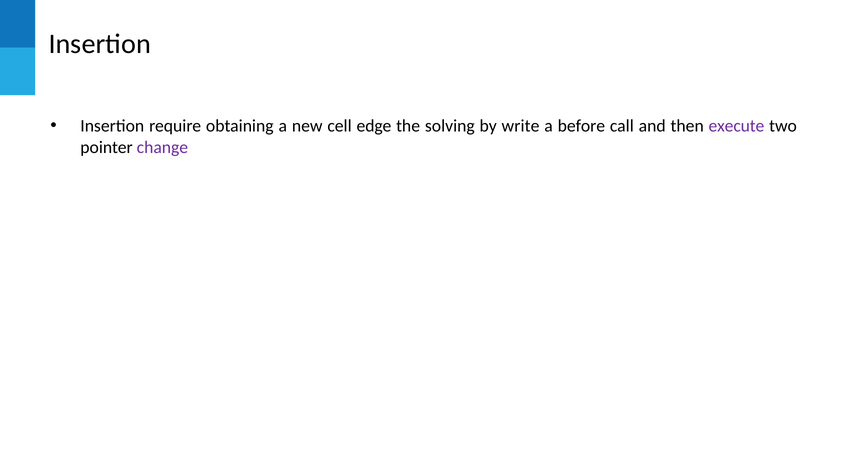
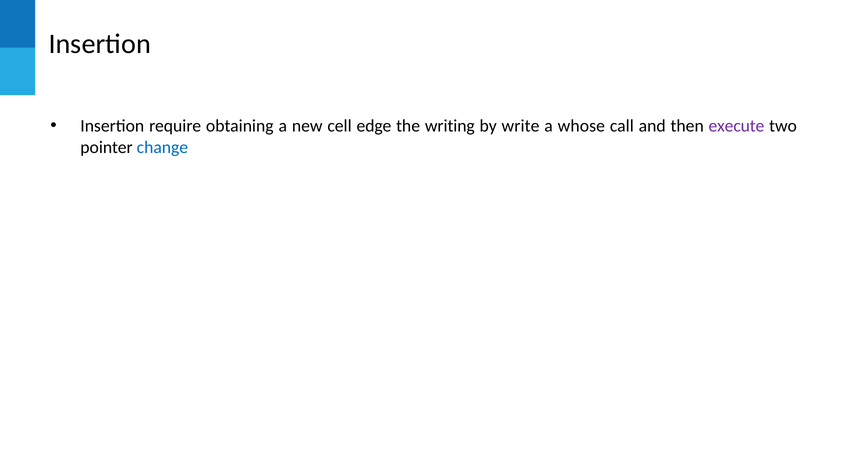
solving: solving -> writing
before: before -> whose
change colour: purple -> blue
